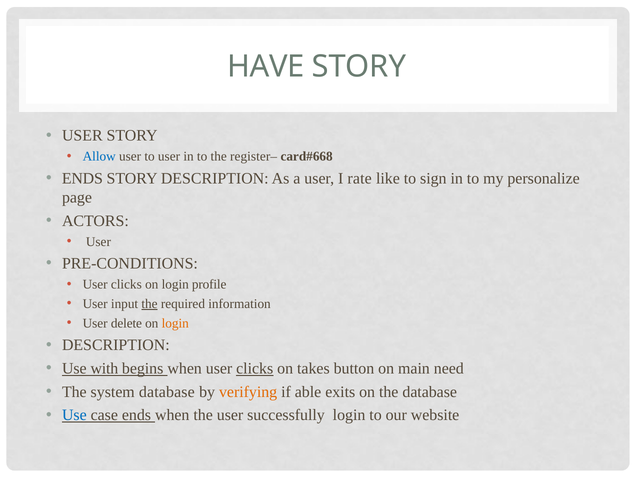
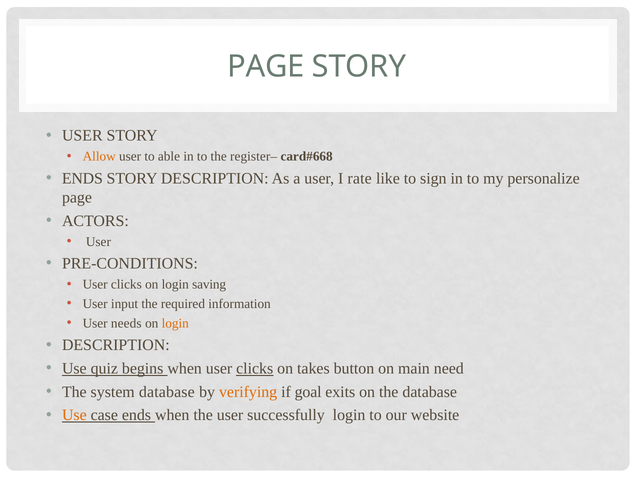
HAVE at (266, 67): HAVE -> PAGE
Allow colour: blue -> orange
to user: user -> able
profile: profile -> saving
the at (150, 304) underline: present -> none
delete: delete -> needs
with: with -> quiz
able: able -> goal
Use at (74, 415) colour: blue -> orange
